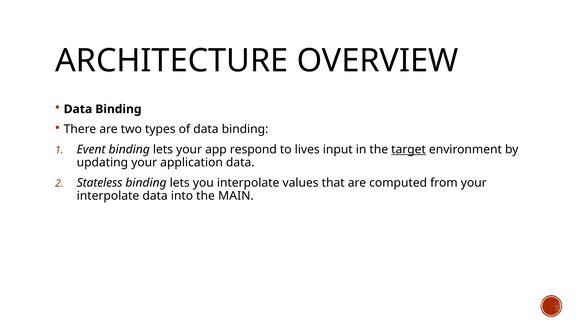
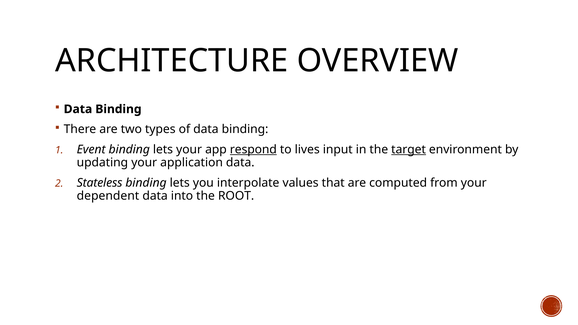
respond underline: none -> present
interpolate at (108, 196): interpolate -> dependent
MAIN: MAIN -> ROOT
